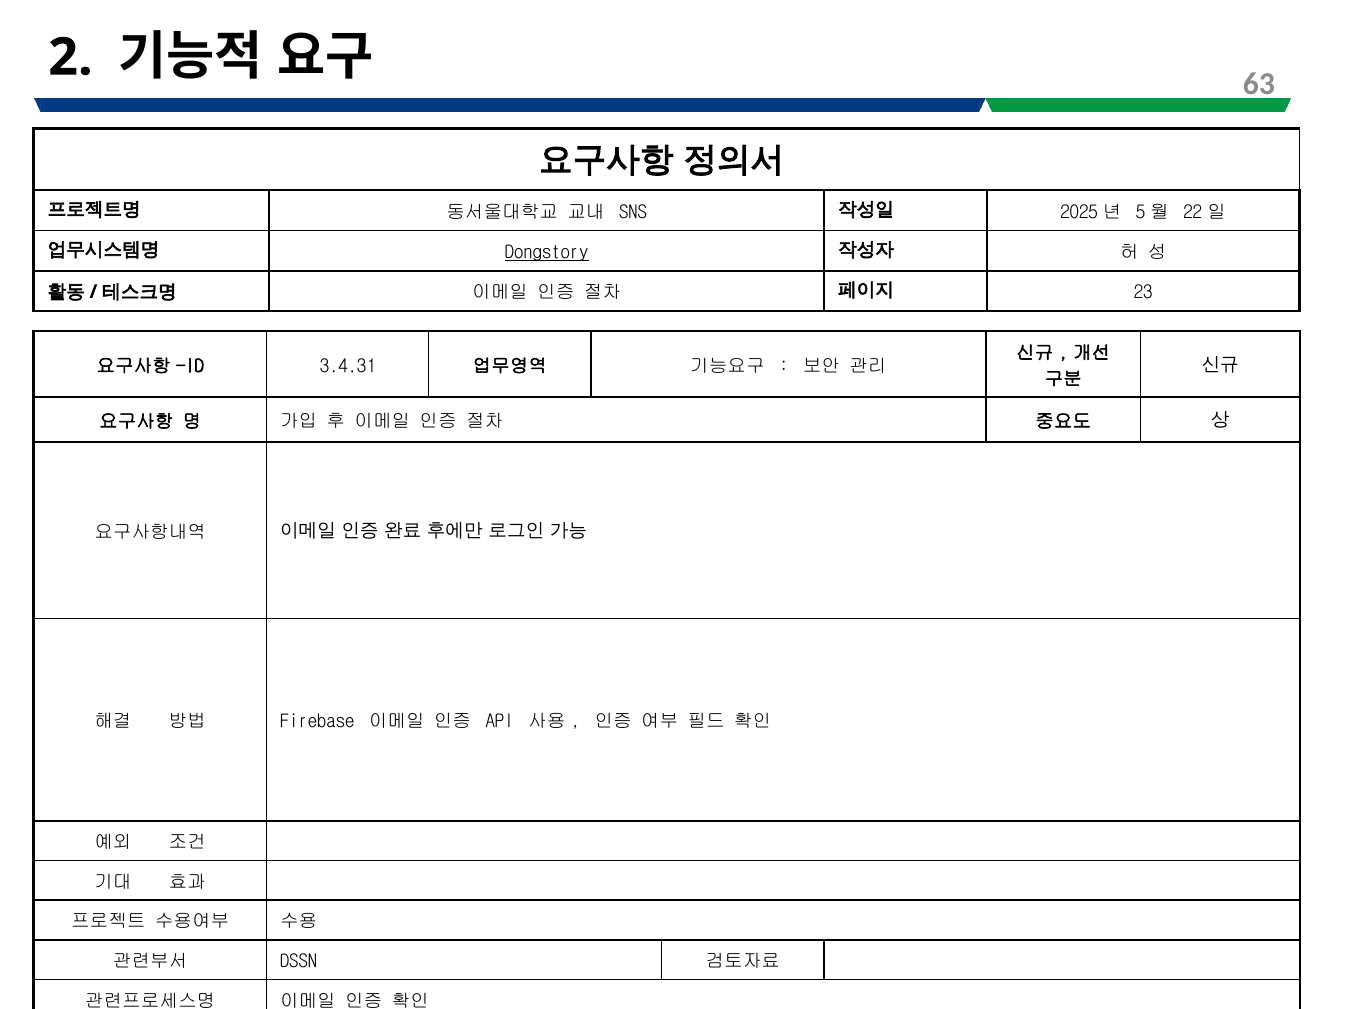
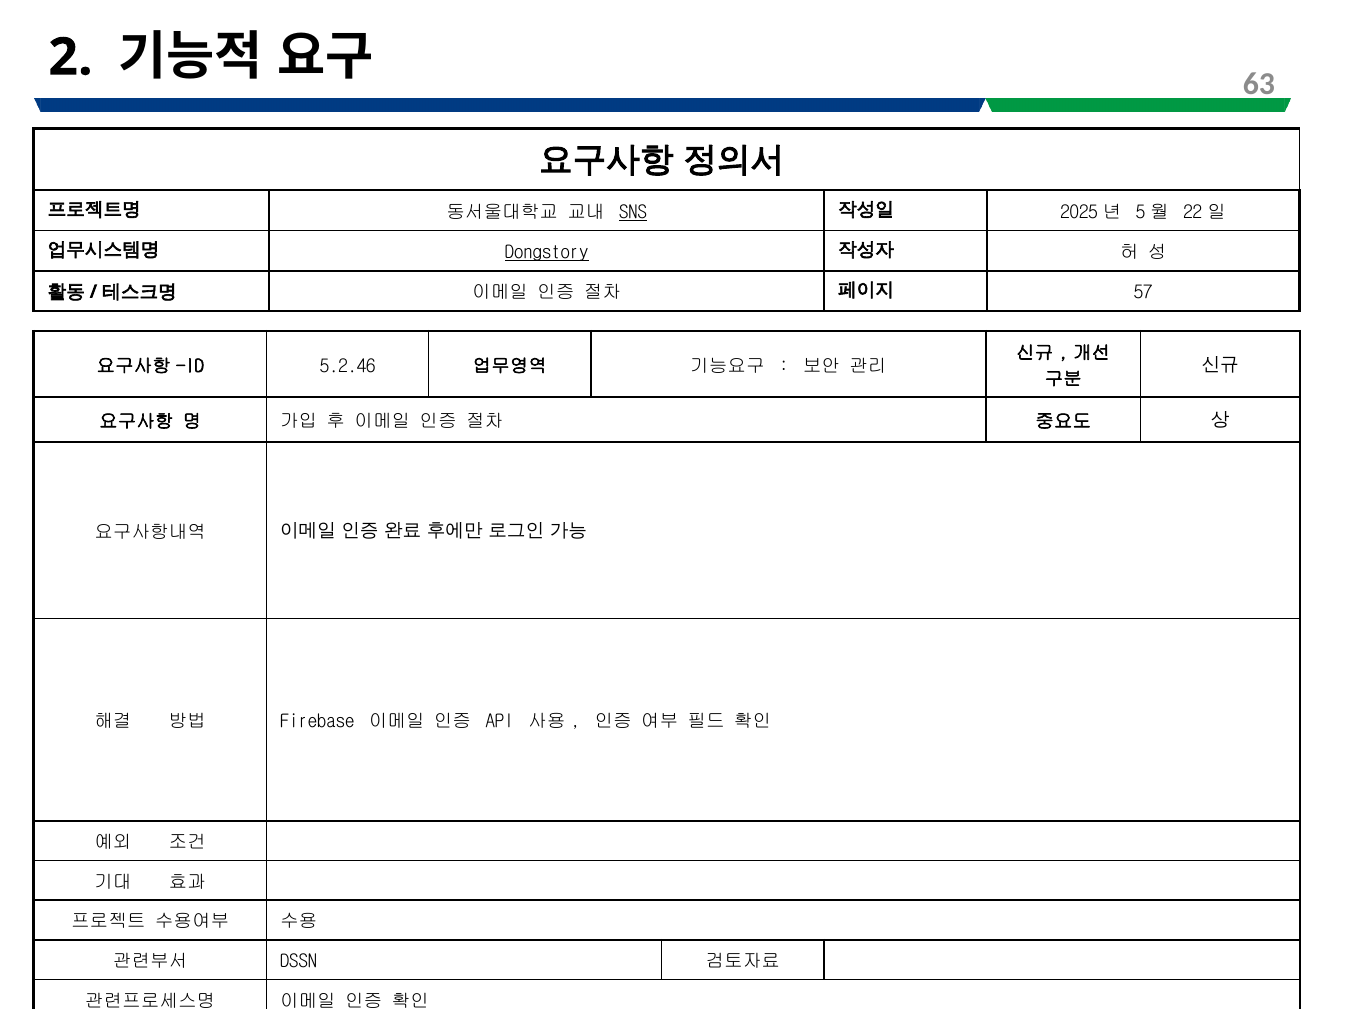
SNS underline: none -> present
23: 23 -> 57
3.4.31: 3.4.31 -> 5.2.46
